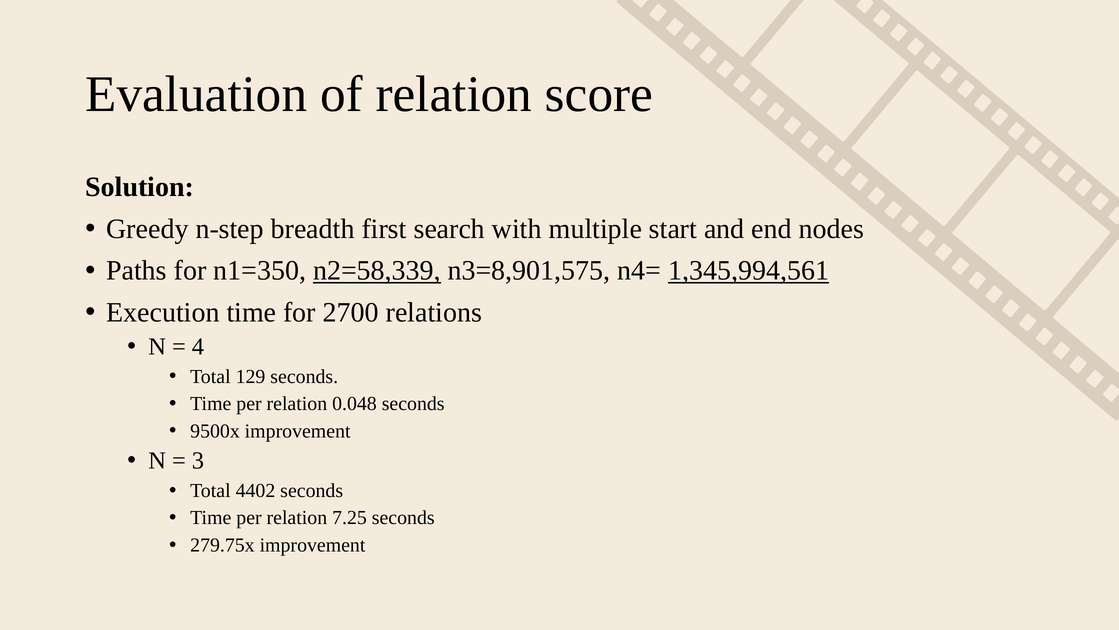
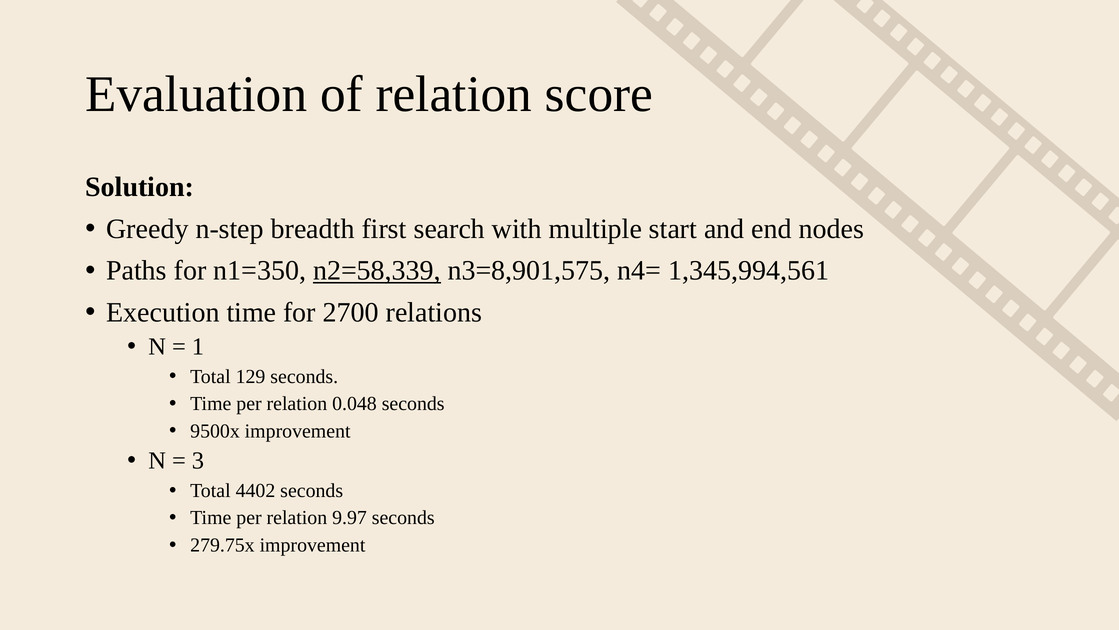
1,345,994,561 underline: present -> none
4: 4 -> 1
7.25: 7.25 -> 9.97
